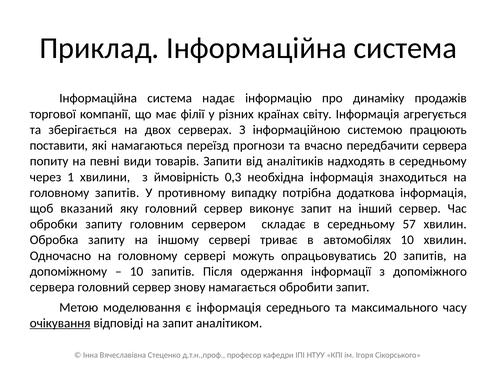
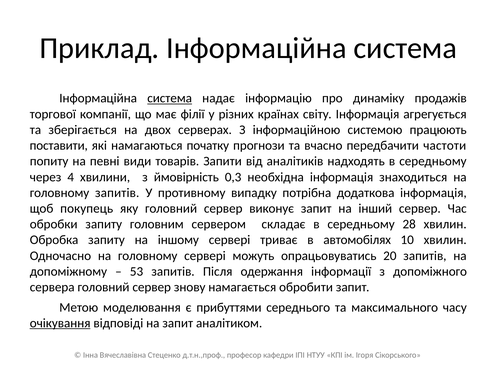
система at (170, 98) underline: none -> present
переїзд: переїзд -> початку
передбачити сервера: сервера -> частоти
1: 1 -> 4
вказаний: вказаний -> покупець
57: 57 -> 28
10 at (137, 271): 10 -> 53
є інформація: інформація -> прибуттями
